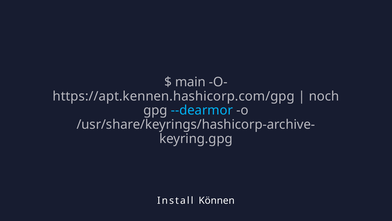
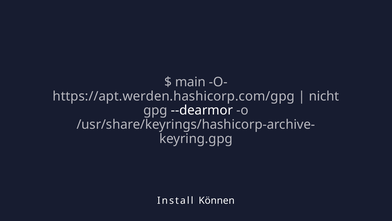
https://apt.kennen.hashicorp.com/gpg: https://apt.kennen.hashicorp.com/gpg -> https://apt.werden.hashicorp.com/gpg
noch: noch -> nicht
--dearmor colour: light blue -> white
